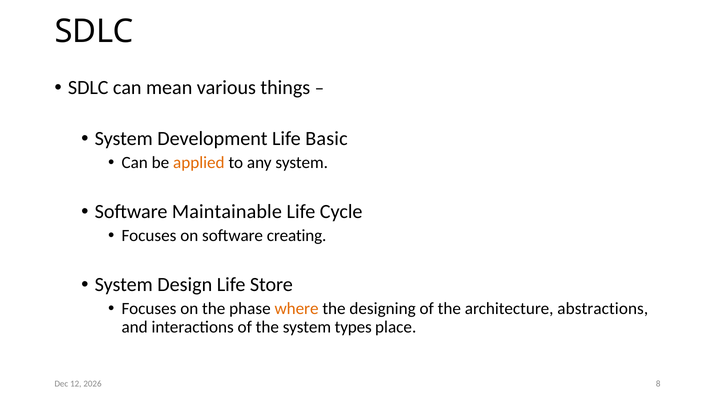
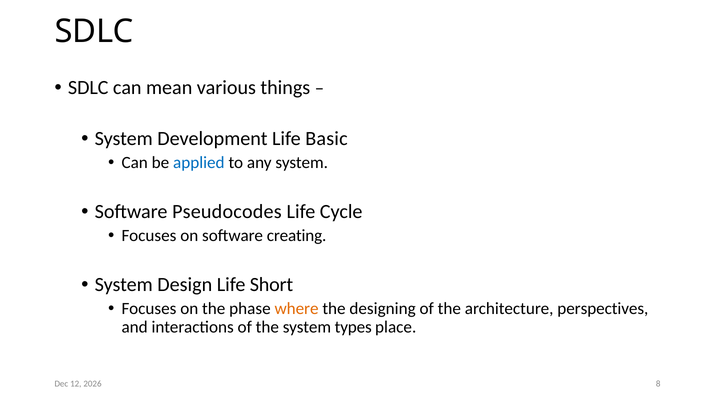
applied colour: orange -> blue
Maintainable: Maintainable -> Pseudocodes
Store: Store -> Short
abstractions: abstractions -> perspectives
